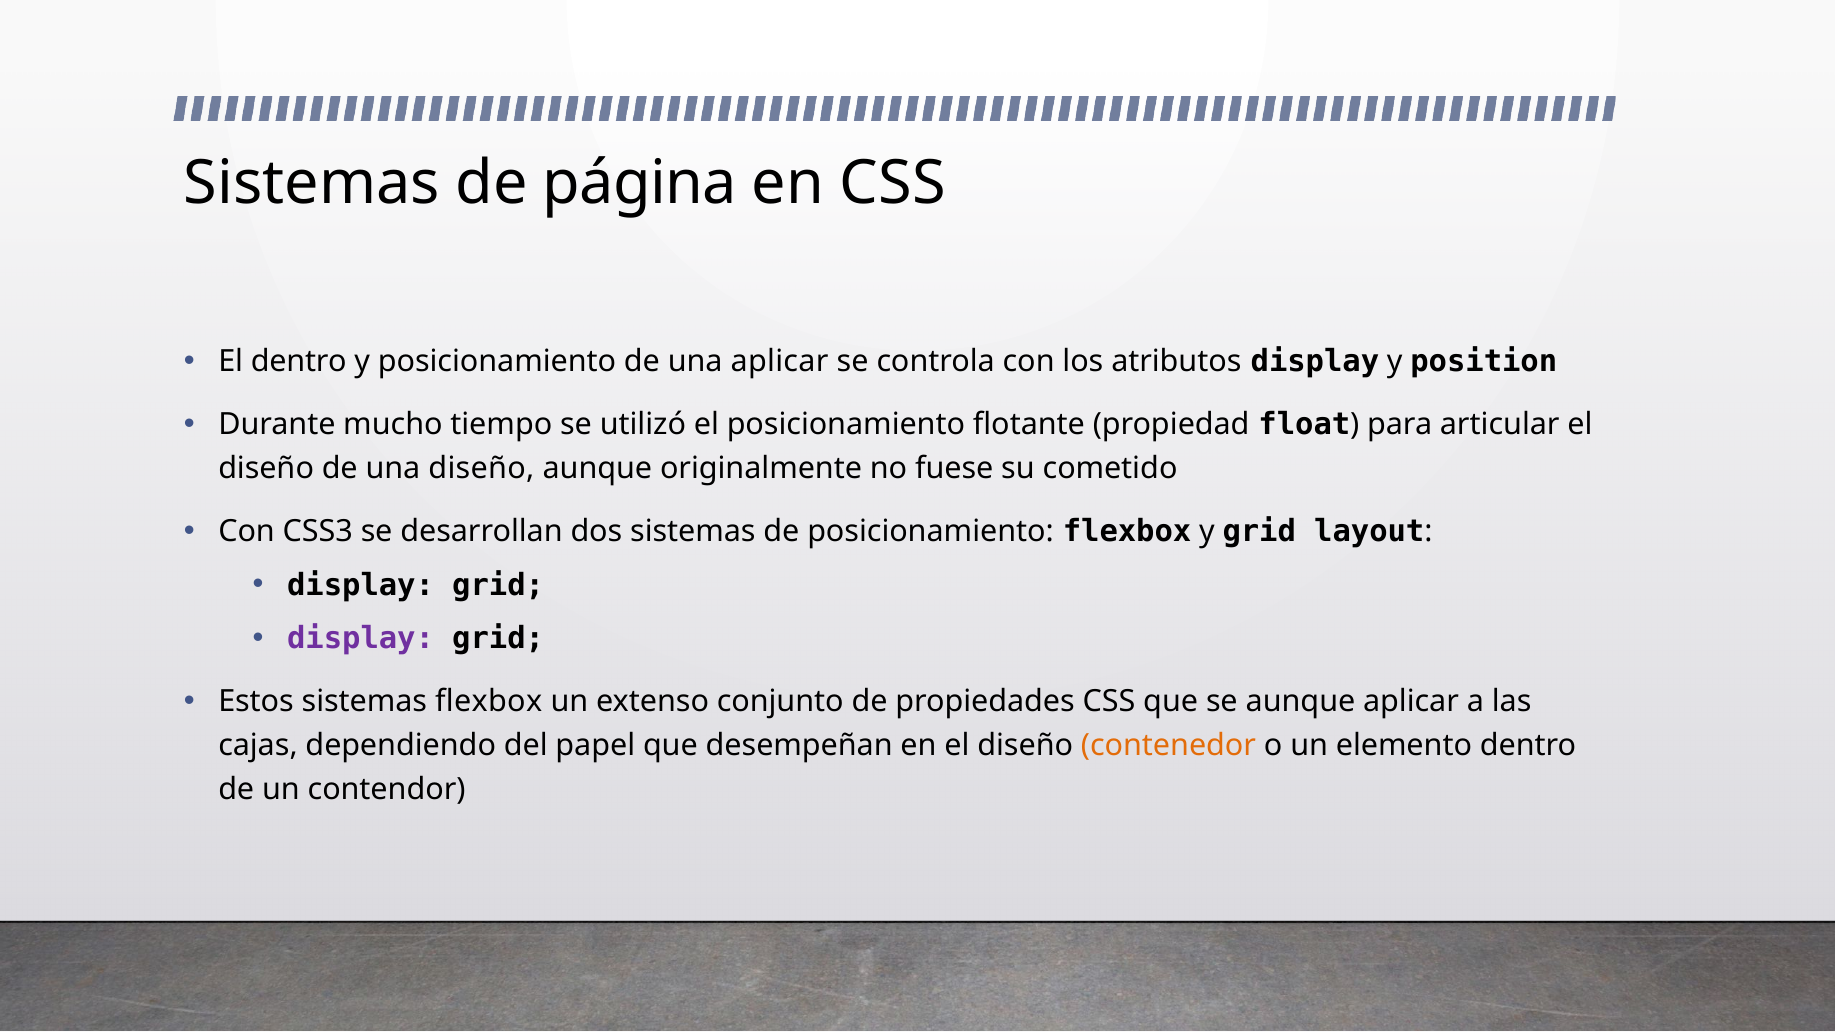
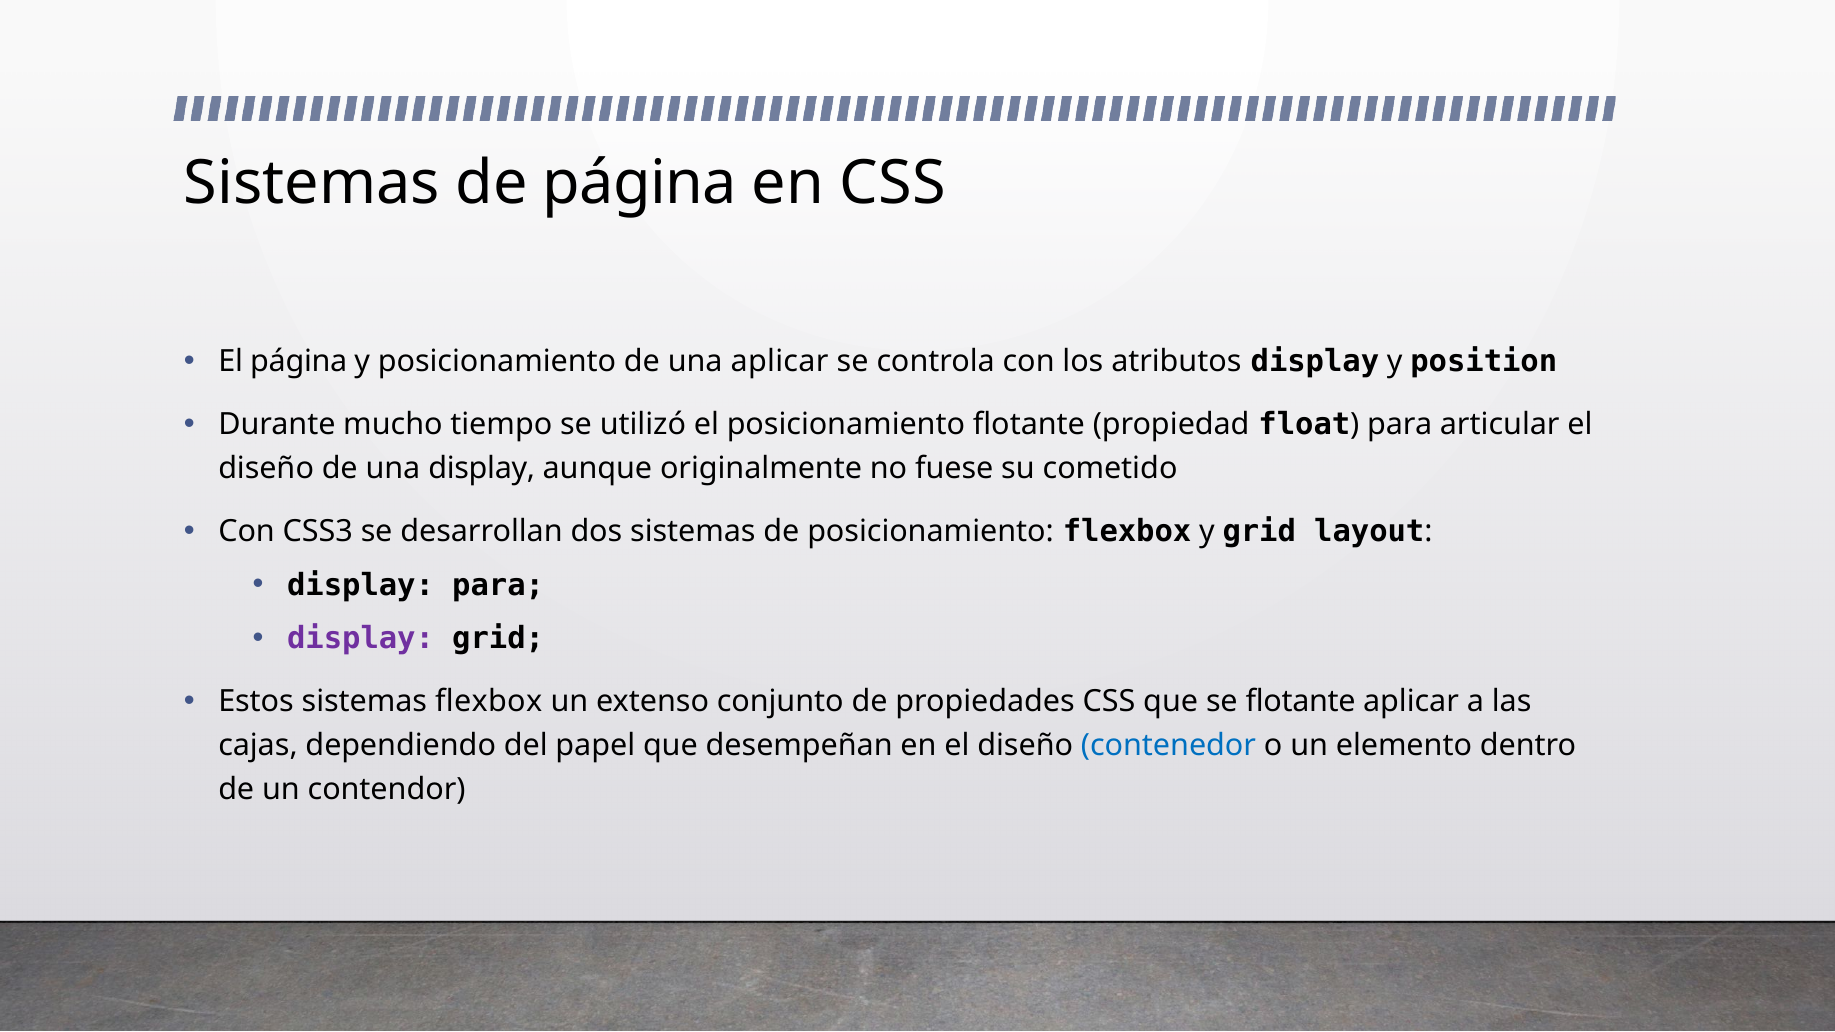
El dentro: dentro -> página
una diseño: diseño -> display
grid at (498, 585): grid -> para
se aunque: aunque -> flotante
contenedor colour: orange -> blue
